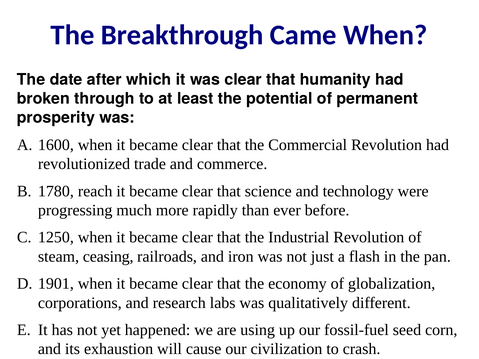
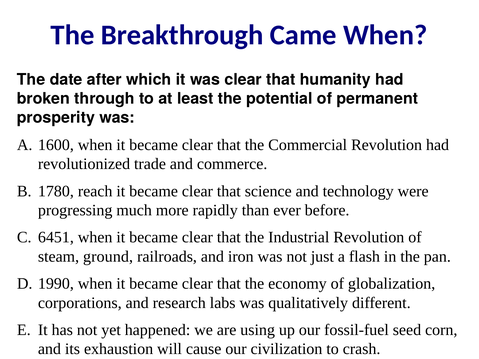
1250: 1250 -> 6451
ceasing: ceasing -> ground
1901: 1901 -> 1990
